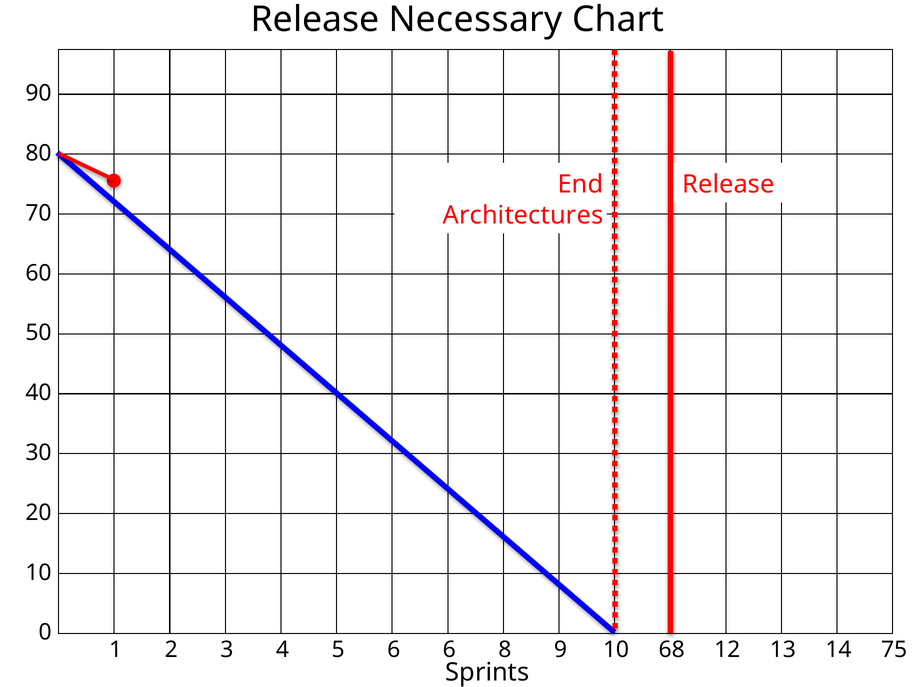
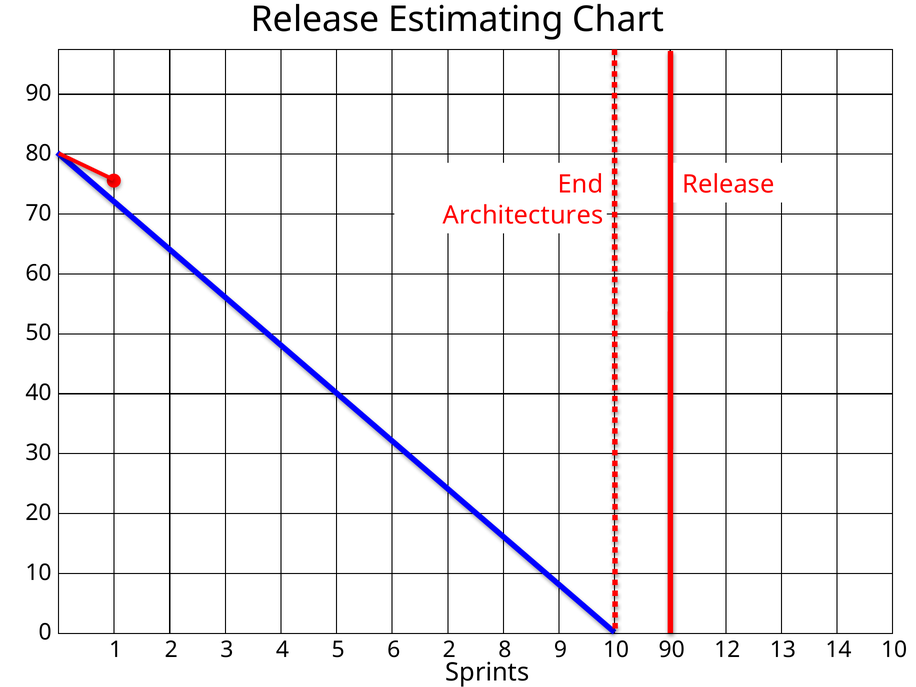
Necessary: Necessary -> Estimating
6 6: 6 -> 2
10 68: 68 -> 90
14 75: 75 -> 10
